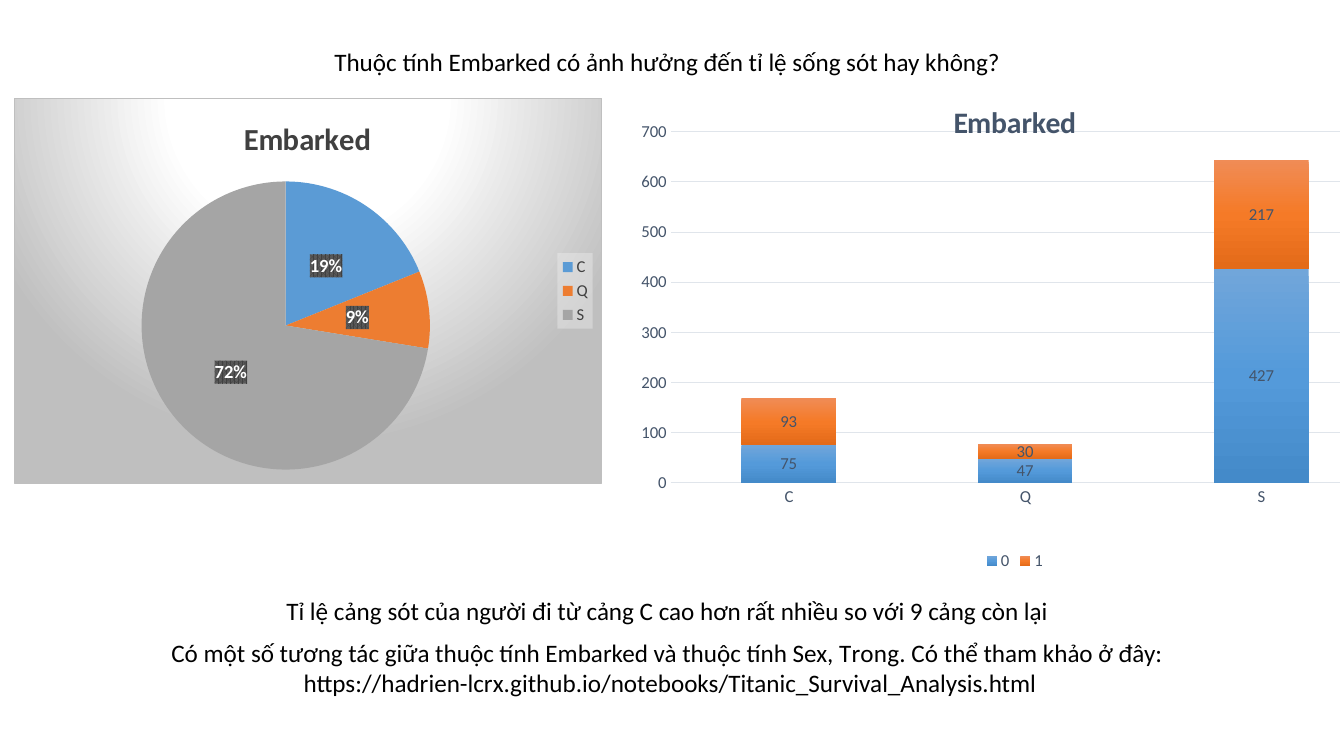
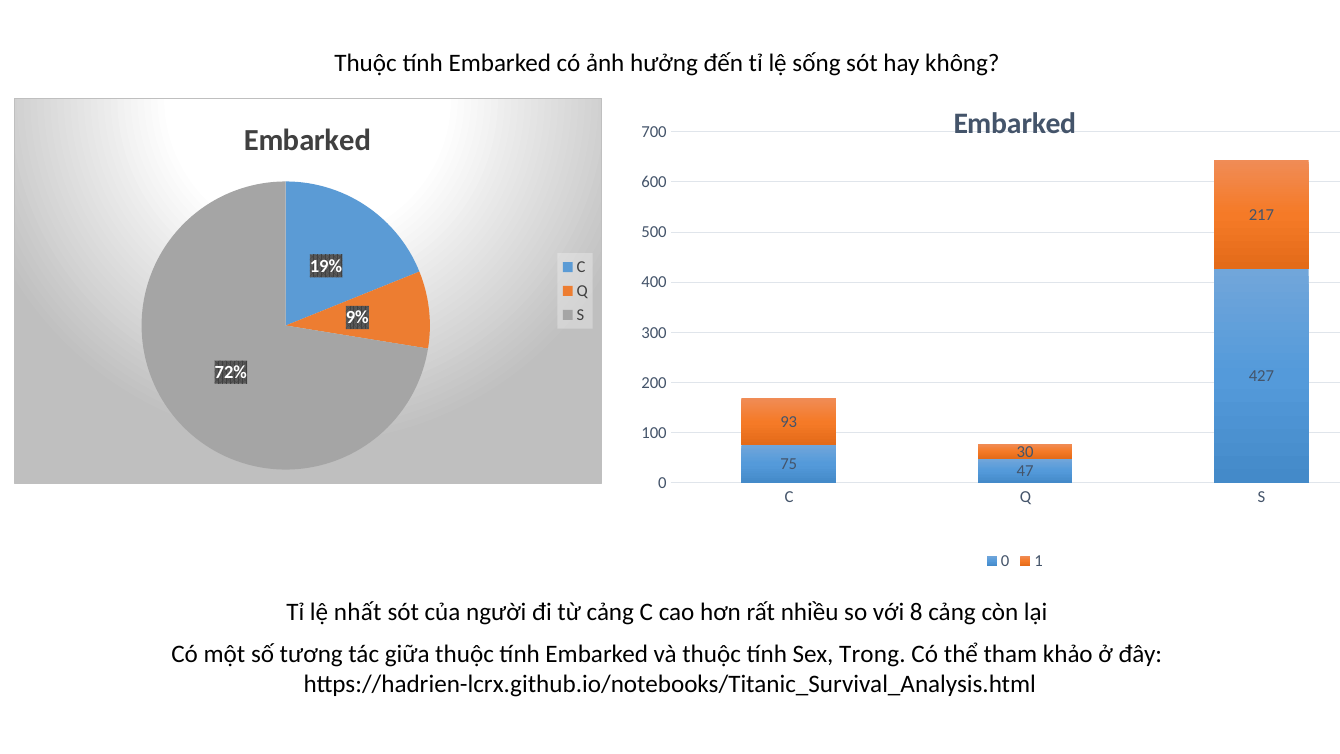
lệ cảng: cảng -> nhất
9: 9 -> 8
